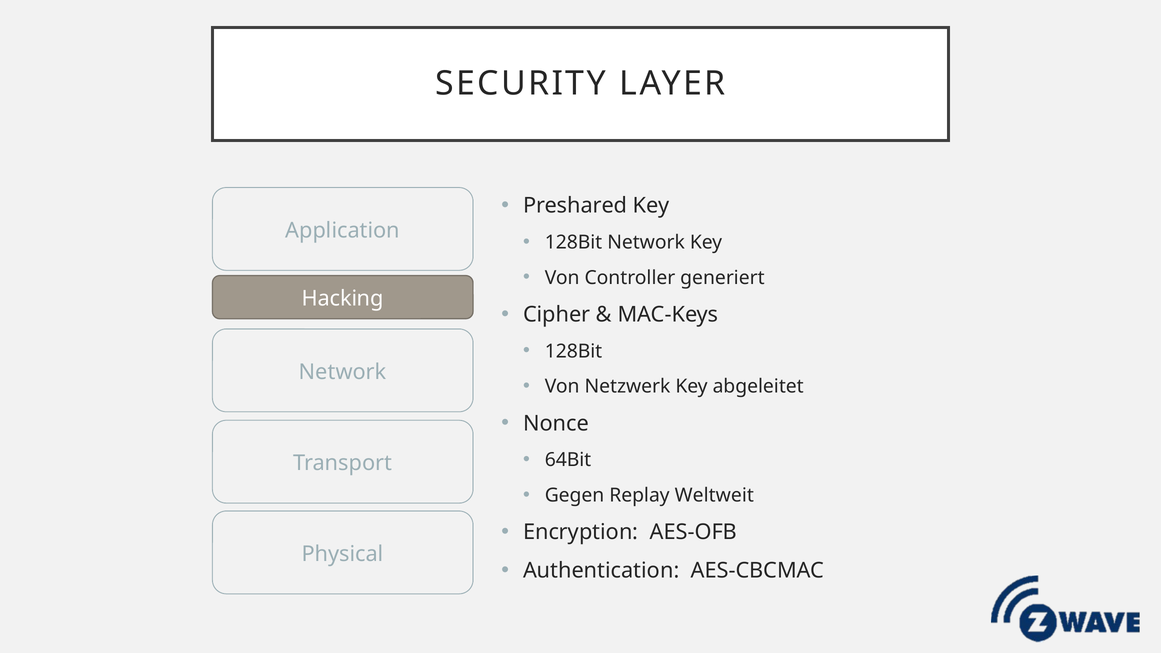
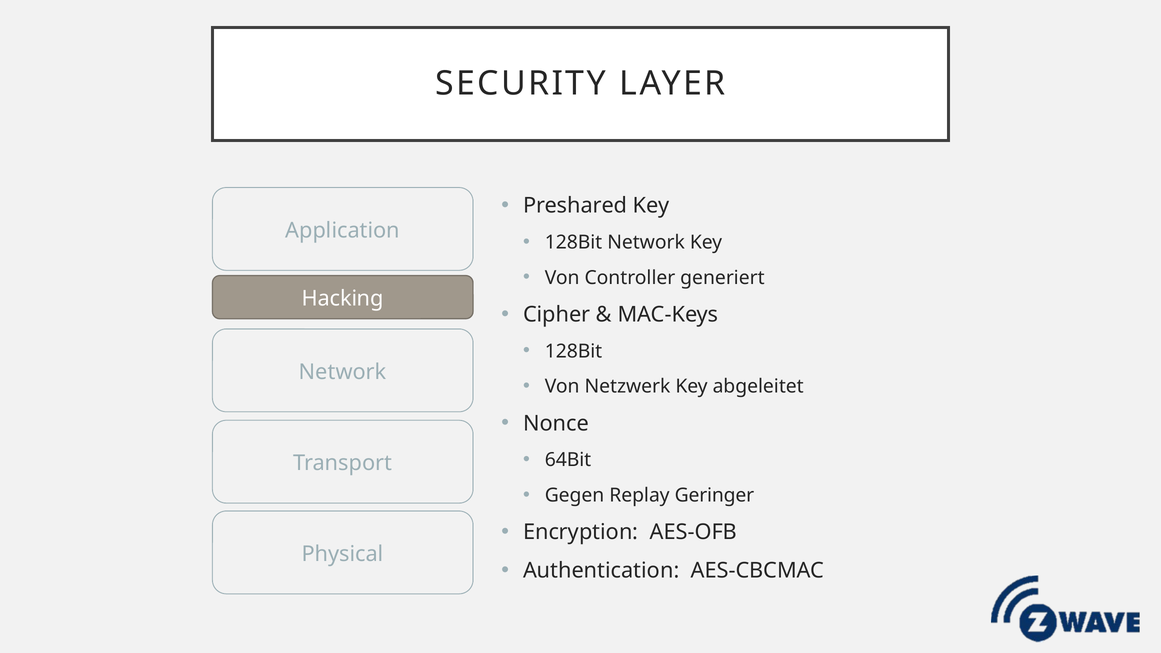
Weltweit: Weltweit -> Geringer
